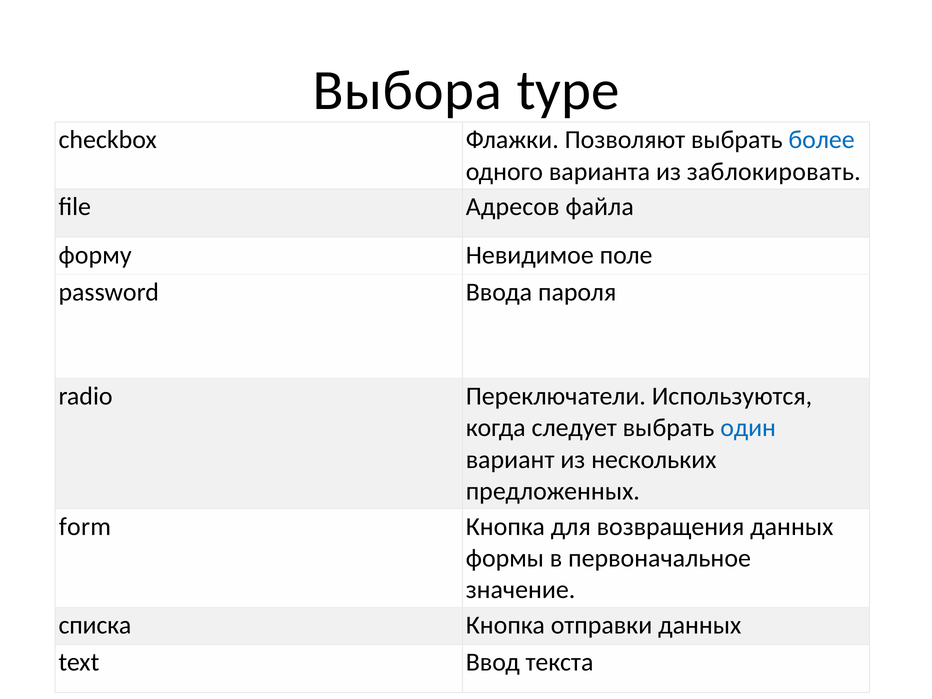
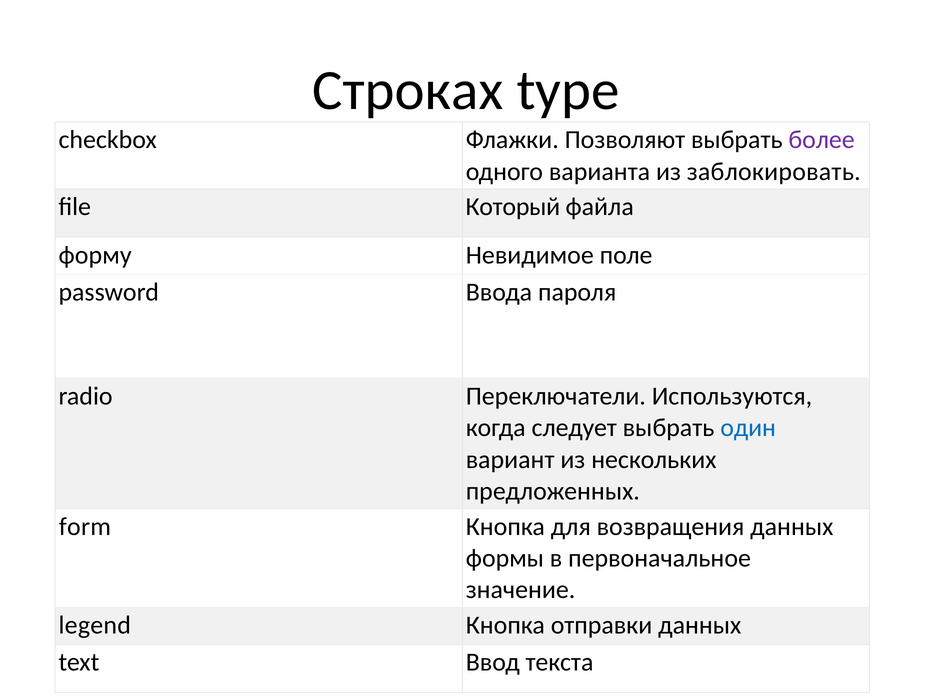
Выбора: Выбора -> Строках
более colour: blue -> purple
Адресов: Адресов -> Который
списка: списка -> legend
